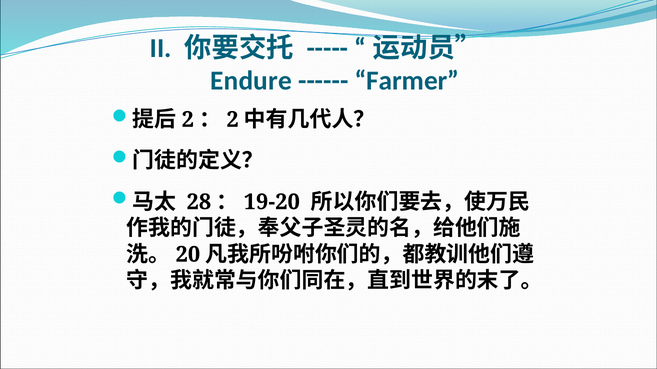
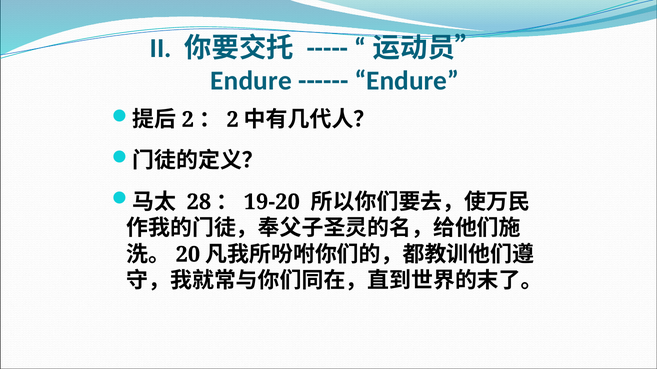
Farmer at (407, 81): Farmer -> Endure
